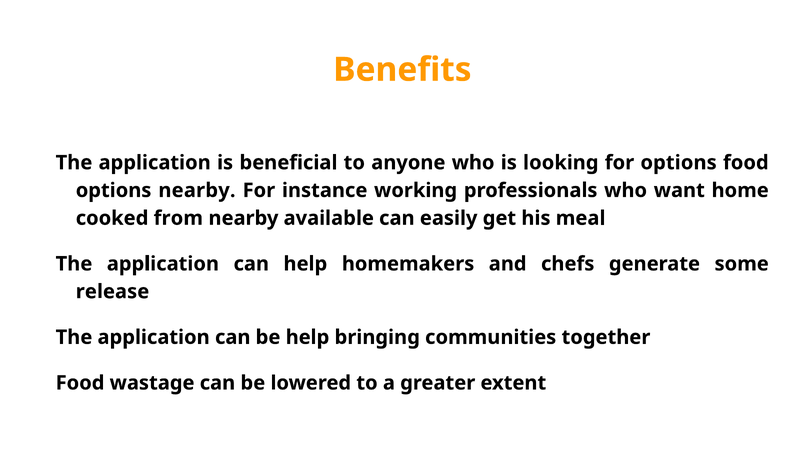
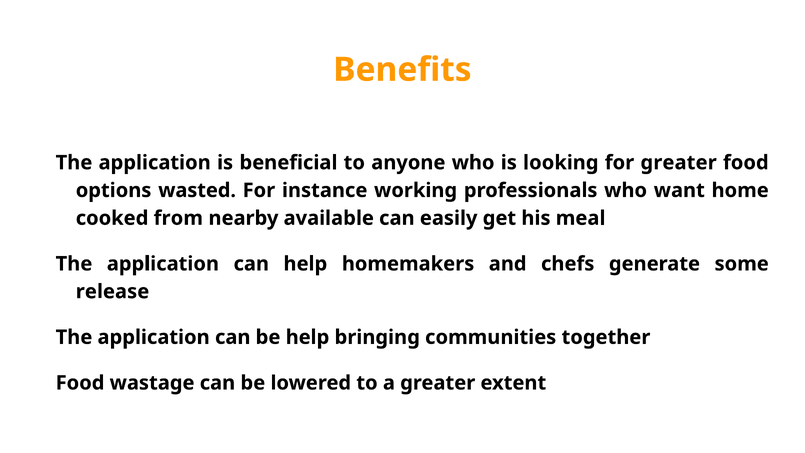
for options: options -> greater
options nearby: nearby -> wasted
